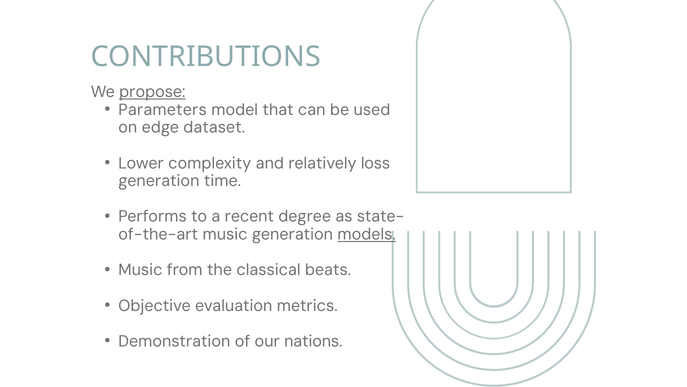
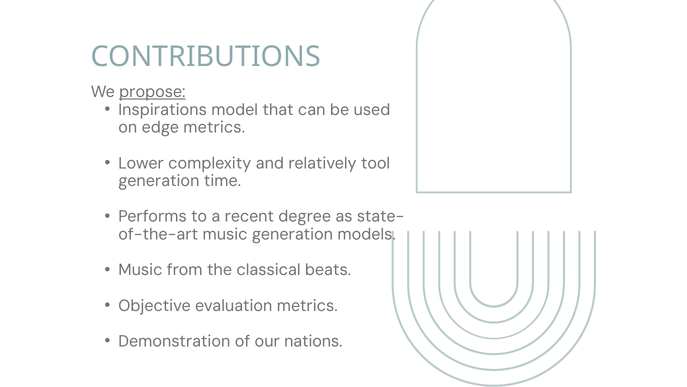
Parameters: Parameters -> Inspirations
edge dataset: dataset -> metrics
loss: loss -> tool
models underline: present -> none
